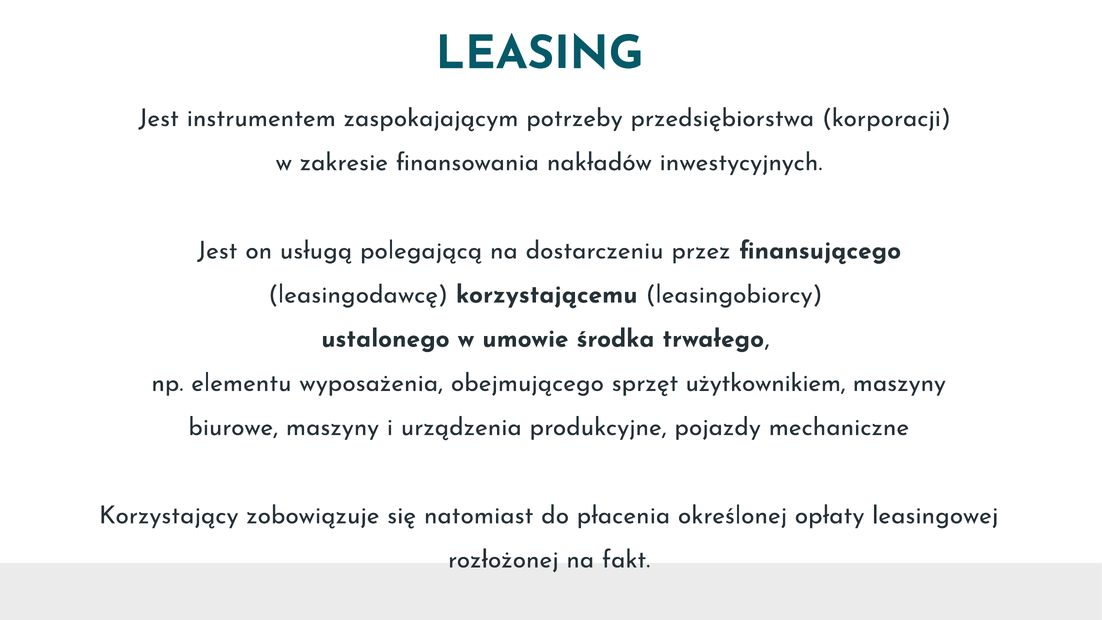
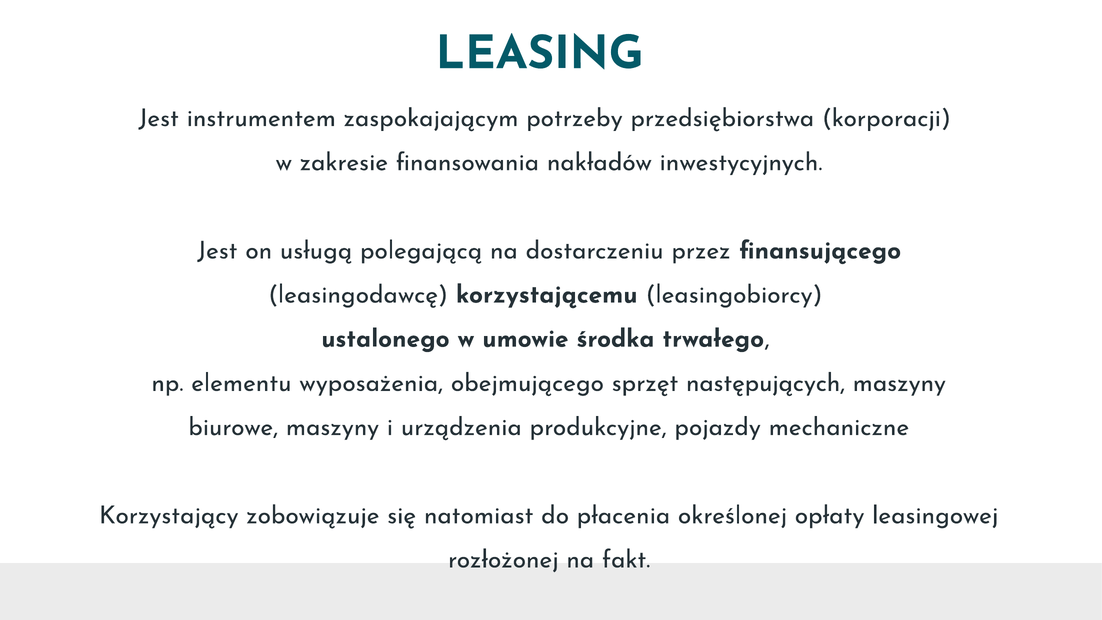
użytkownikiem: użytkownikiem -> następujących
